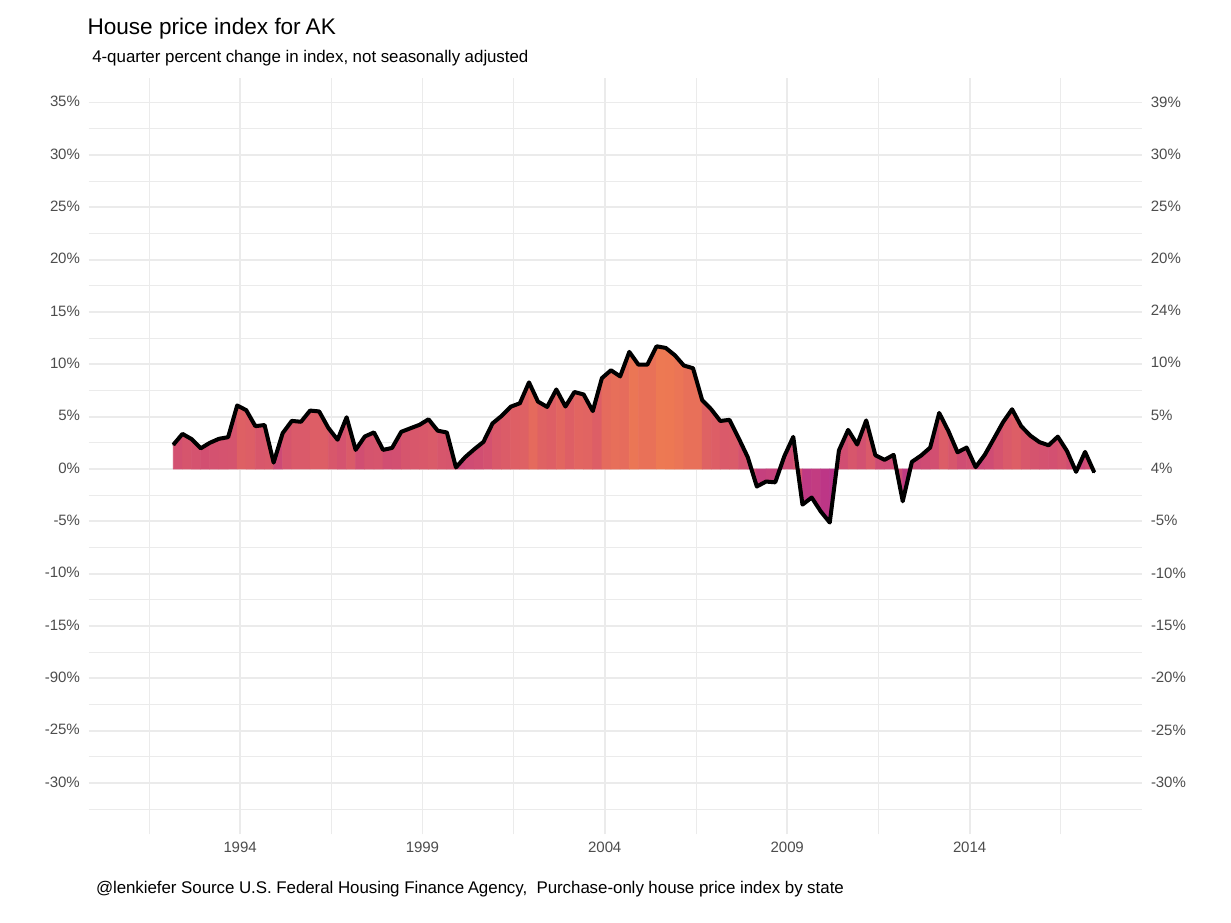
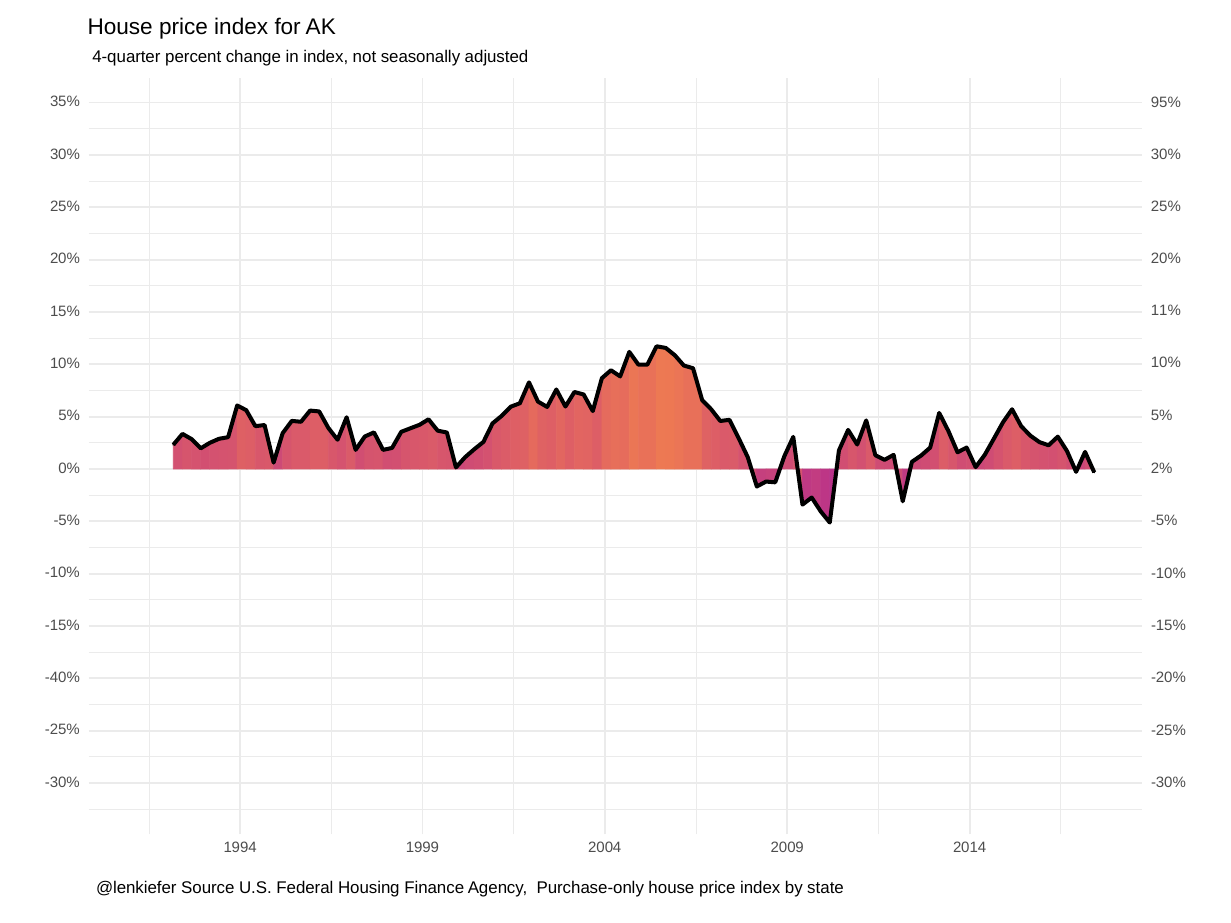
39%: 39% -> 95%
24%: 24% -> 11%
4%: 4% -> 2%
-90%: -90% -> -40%
